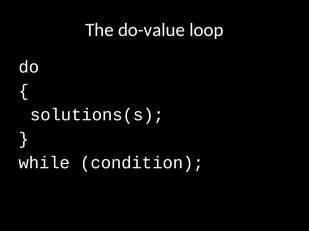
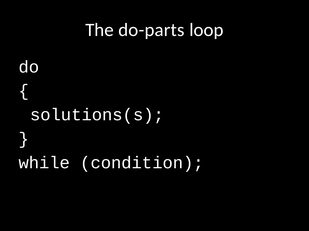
do-value: do-value -> do-parts
